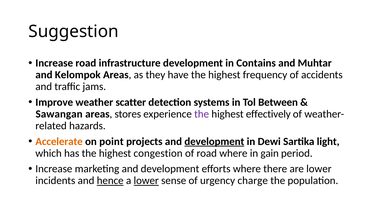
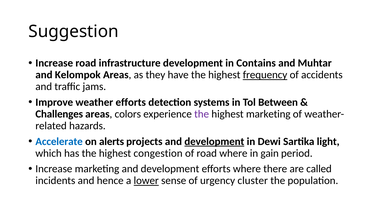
frequency underline: none -> present
weather scatter: scatter -> efforts
Sawangan: Sawangan -> Challenges
stores: stores -> colors
highest effectively: effectively -> marketing
Accelerate colour: orange -> blue
point: point -> alerts
are lower: lower -> called
hence underline: present -> none
charge: charge -> cluster
